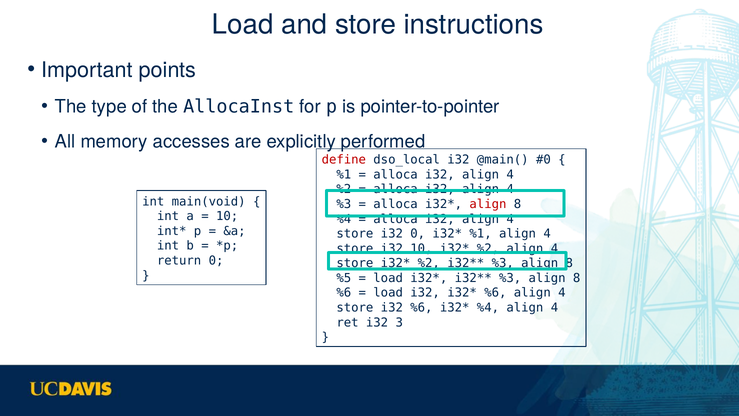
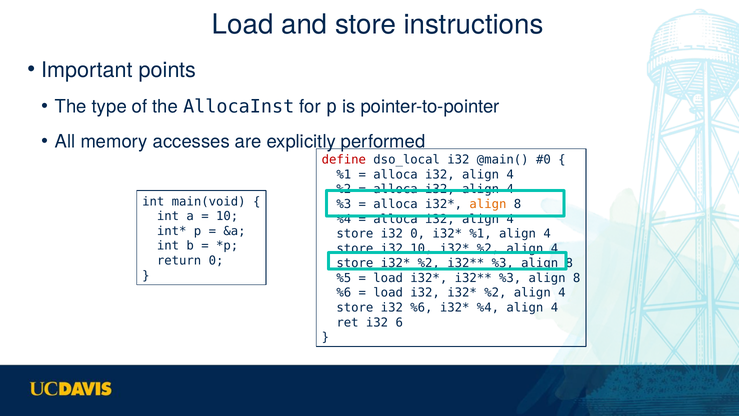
align at (488, 204) colour: red -> orange
%6 at (495, 293): %6 -> %2
3: 3 -> 6
